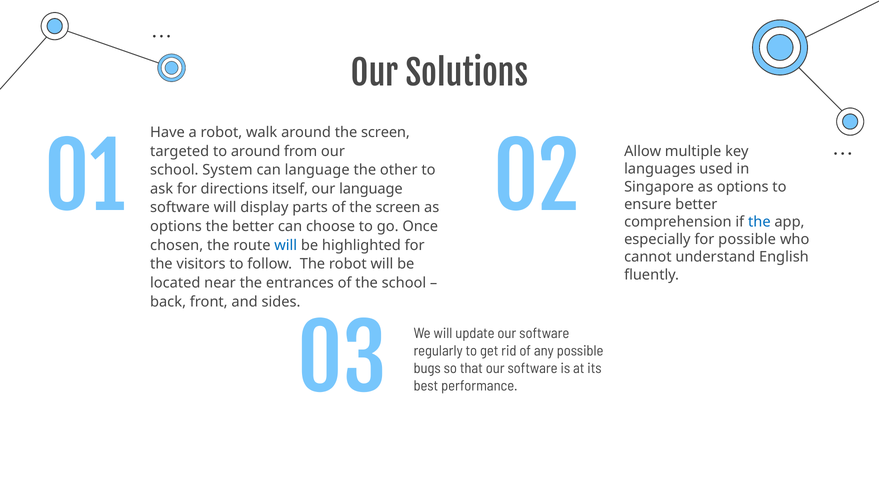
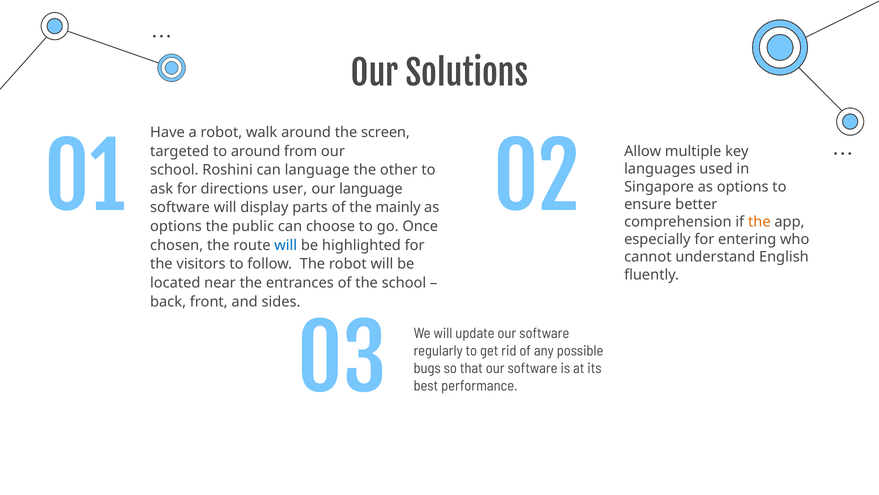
System: System -> Roshini
itself: itself -> user
of the screen: screen -> mainly
the at (759, 222) colour: blue -> orange
the better: better -> public
for possible: possible -> entering
